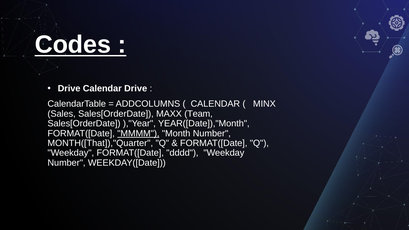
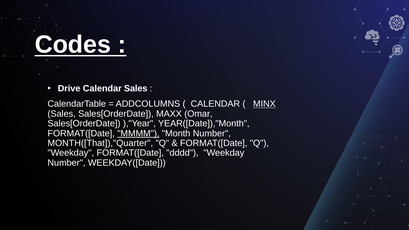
Calendar Drive: Drive -> Sales
MINX underline: none -> present
Team: Team -> Omar
